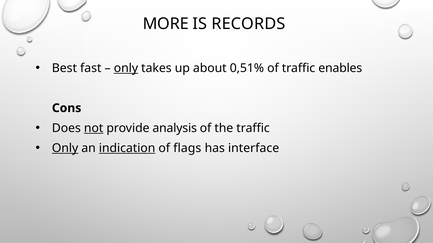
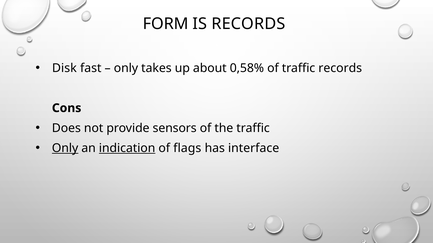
MORE: MORE -> FORM
Best: Best -> Disk
only at (126, 68) underline: present -> none
0,51%: 0,51% -> 0,58%
traffic enables: enables -> records
not underline: present -> none
analysis: analysis -> sensors
